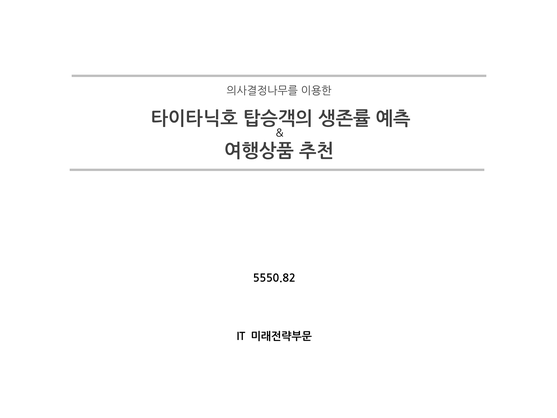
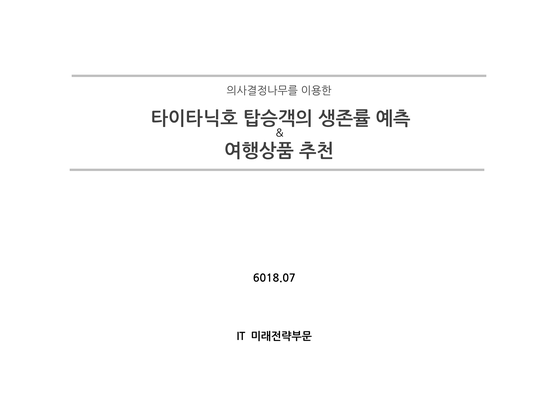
5550.82: 5550.82 -> 6018.07
